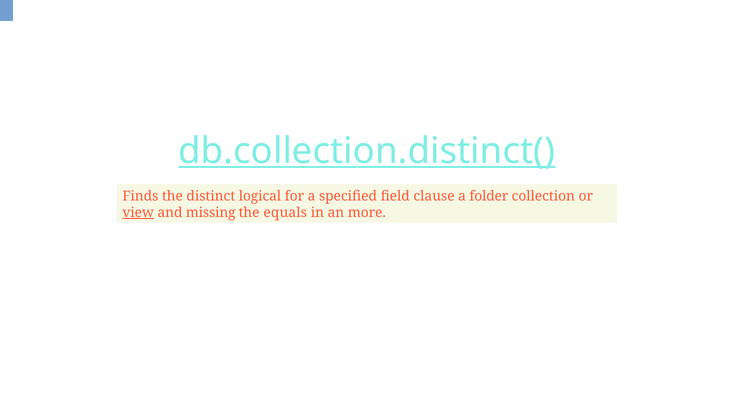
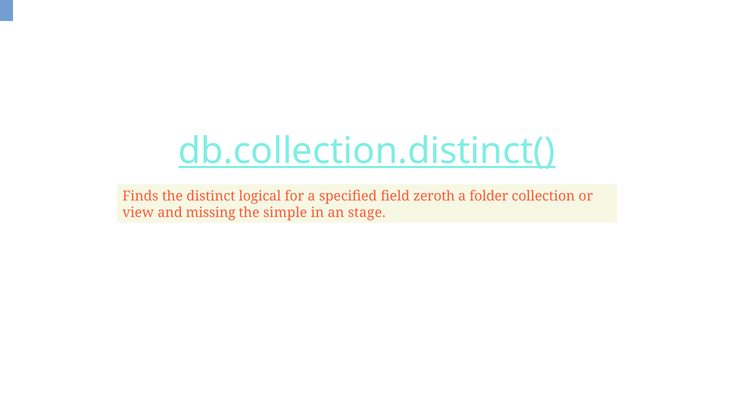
clause: clause -> zeroth
view underline: present -> none
equals: equals -> simple
more: more -> stage
